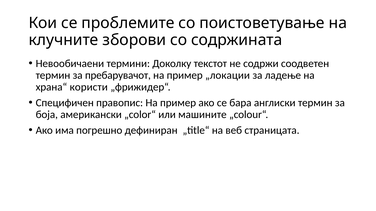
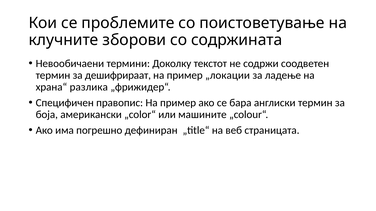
пребарувачот: пребарувачот -> дешифрираат
користи: користи -> разлика
